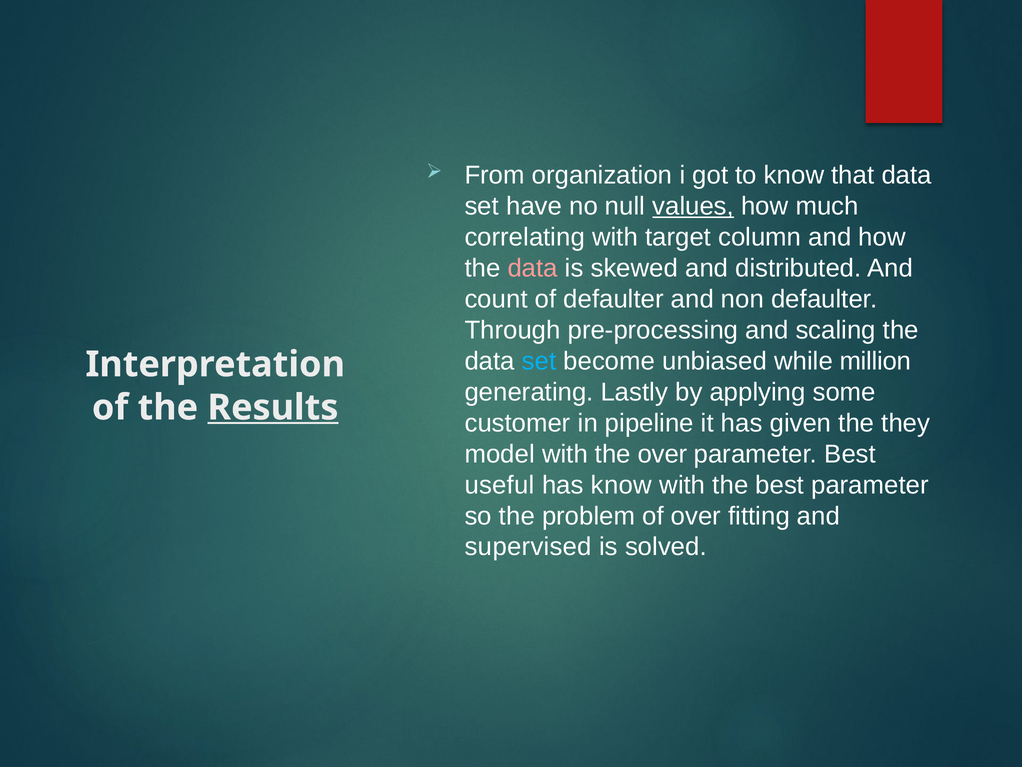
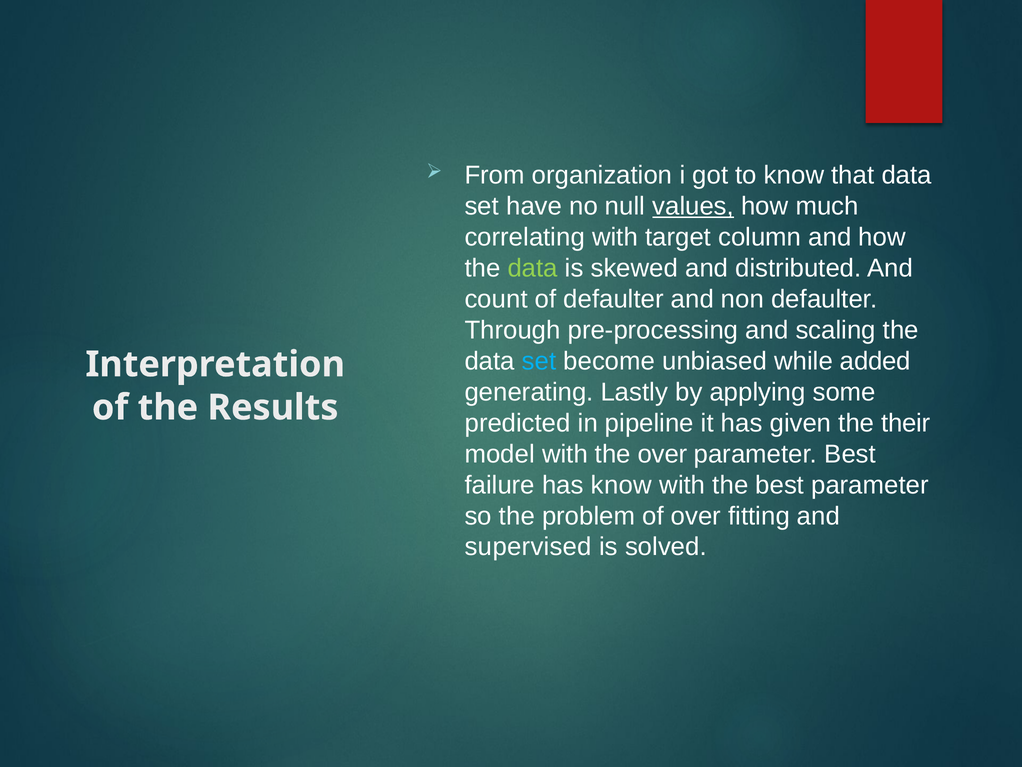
data at (533, 268) colour: pink -> light green
million: million -> added
Results underline: present -> none
customer: customer -> predicted
they: they -> their
useful: useful -> failure
